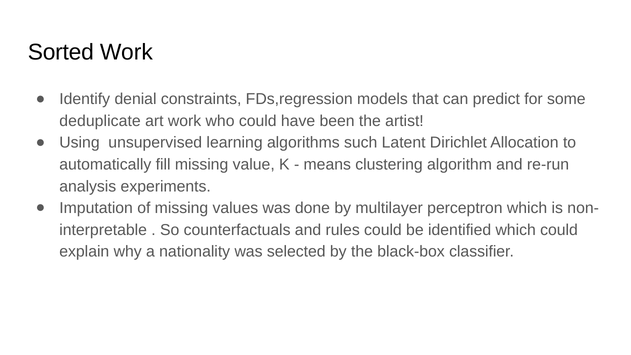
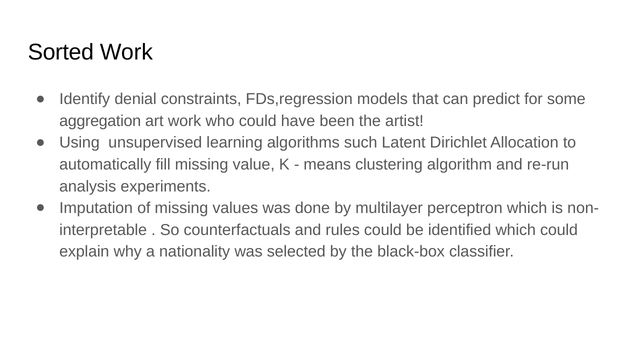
deduplicate: deduplicate -> aggregation
